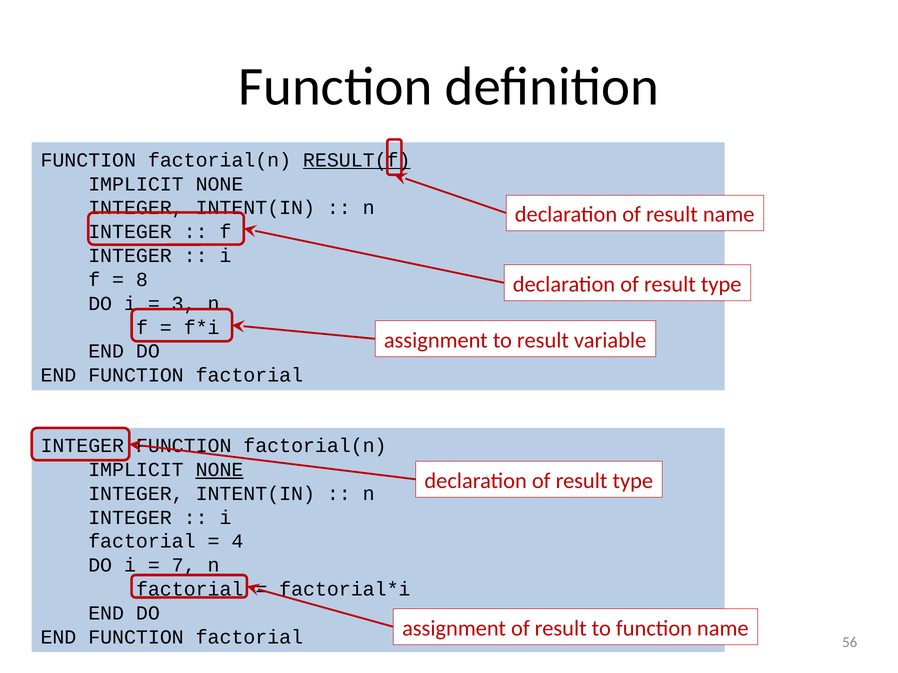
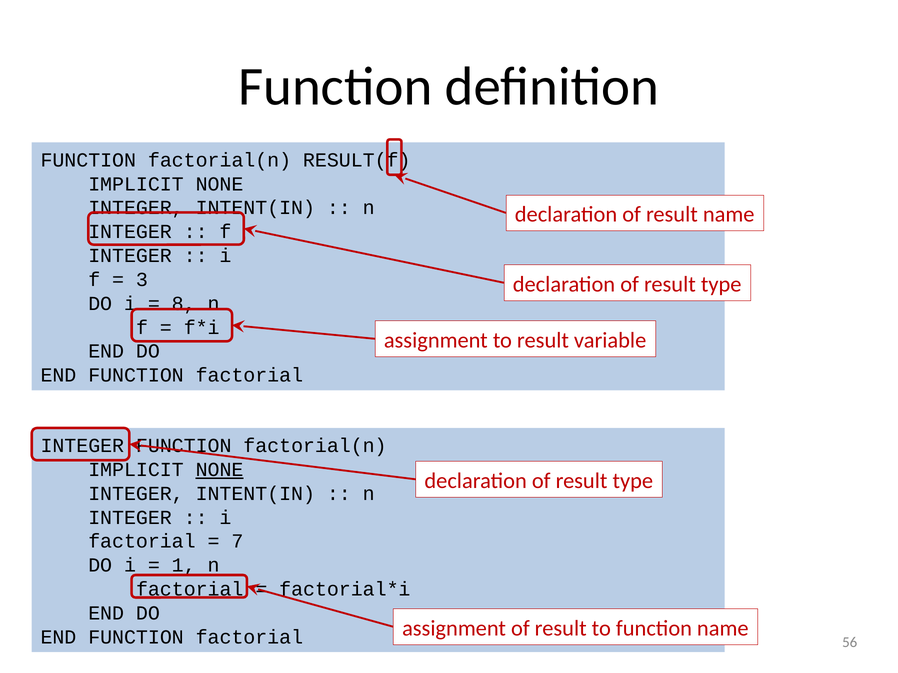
RESULT(f underline: present -> none
8: 8 -> 3
3: 3 -> 8
4: 4 -> 7
7: 7 -> 1
